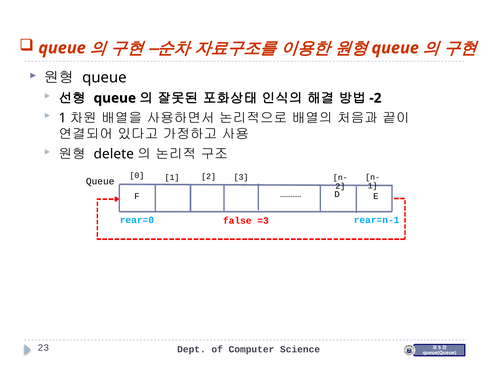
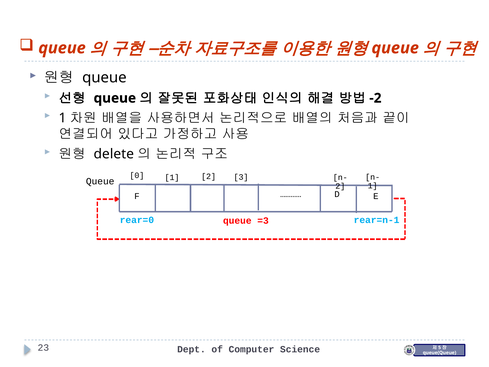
false at (237, 221): false -> queue
